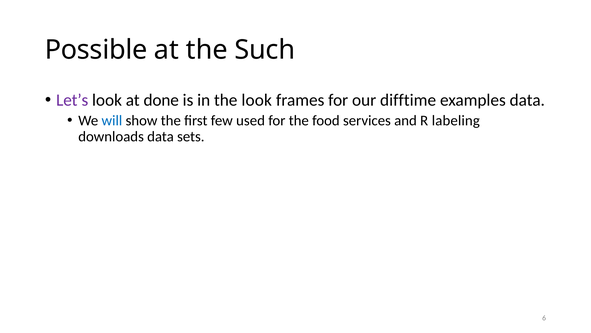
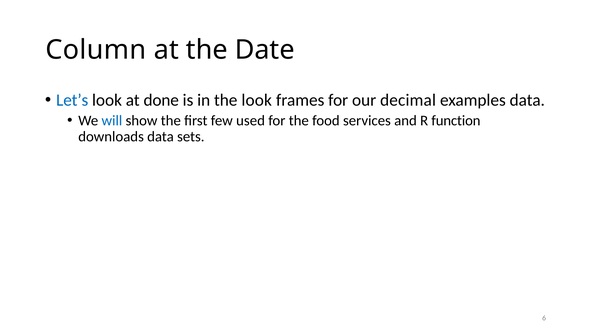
Possible: Possible -> Column
Such: Such -> Date
Let’s colour: purple -> blue
difftime: difftime -> decimal
labeling: labeling -> function
